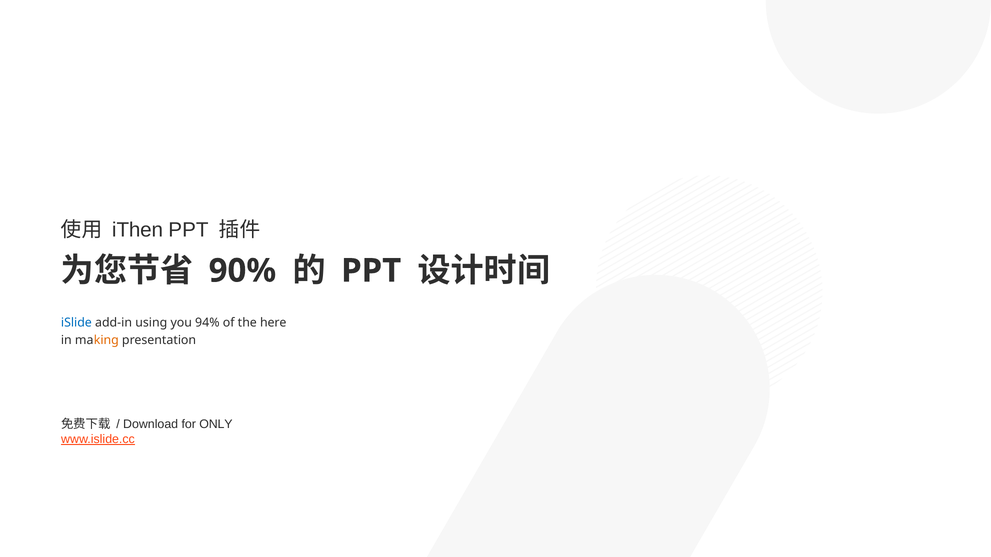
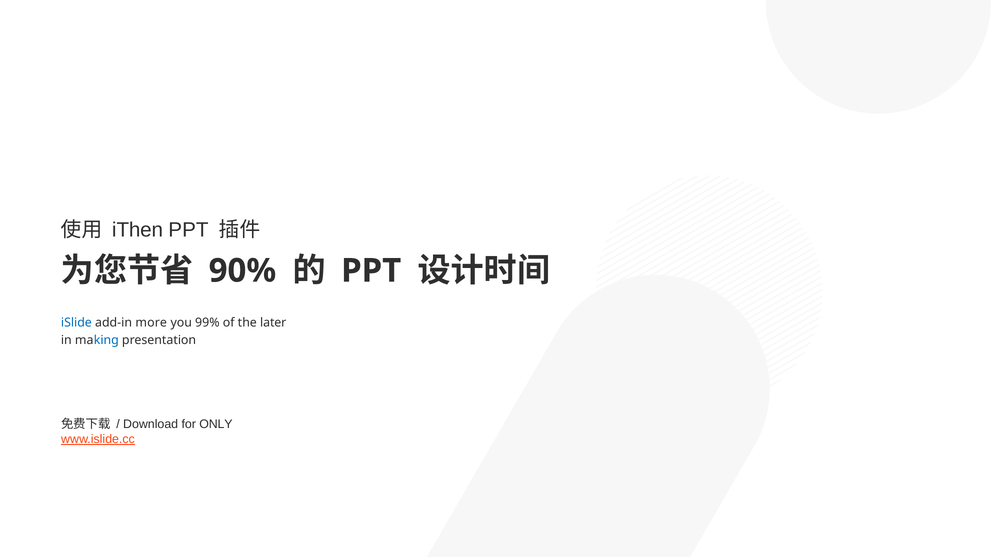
using: using -> more
94%: 94% -> 99%
here: here -> later
king colour: orange -> blue
